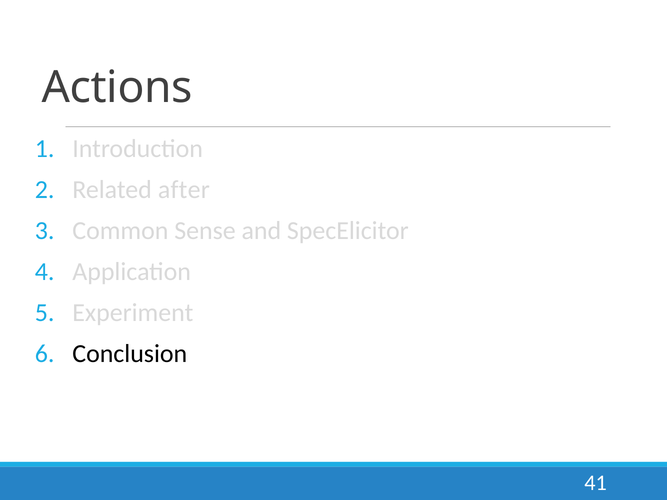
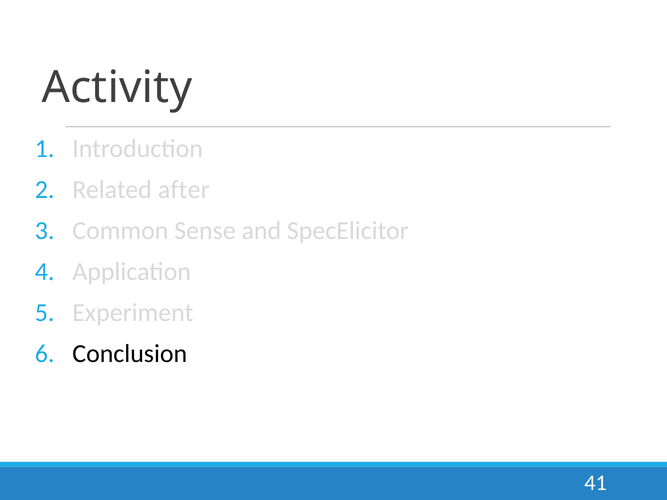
Actions: Actions -> Activity
